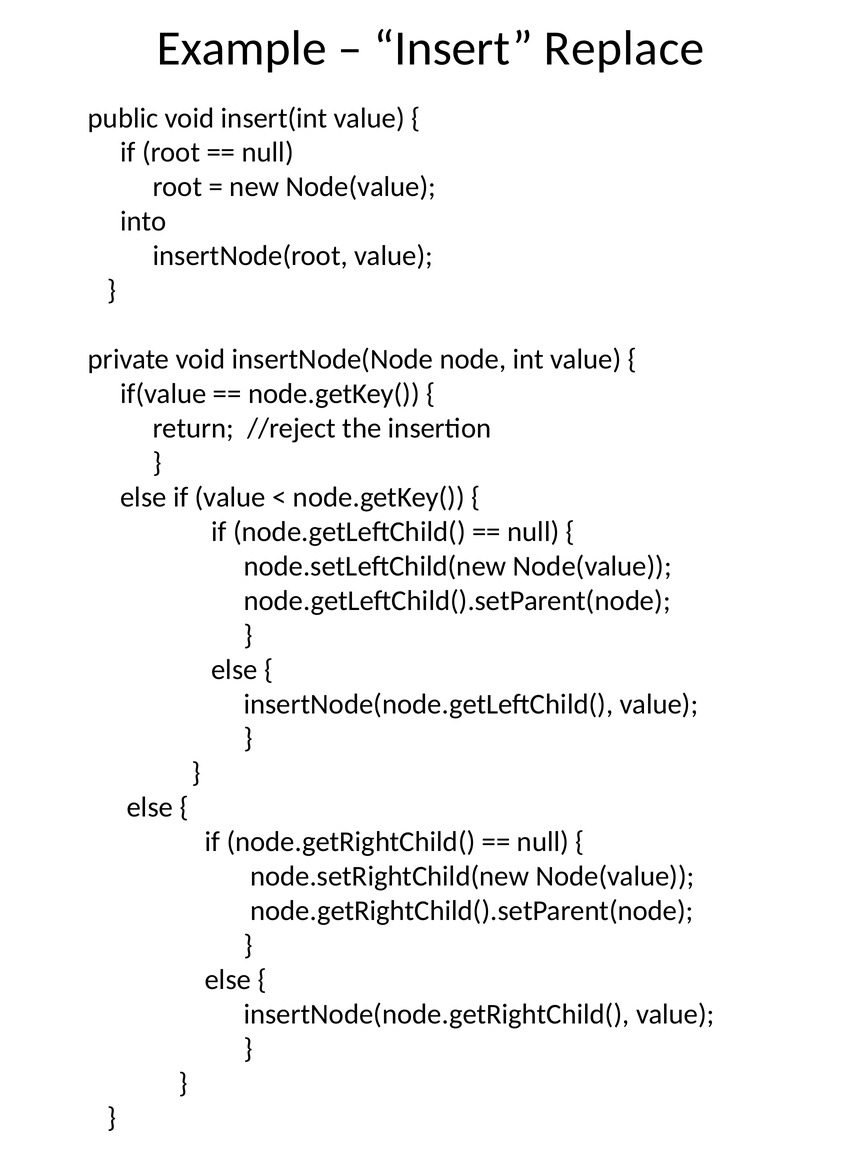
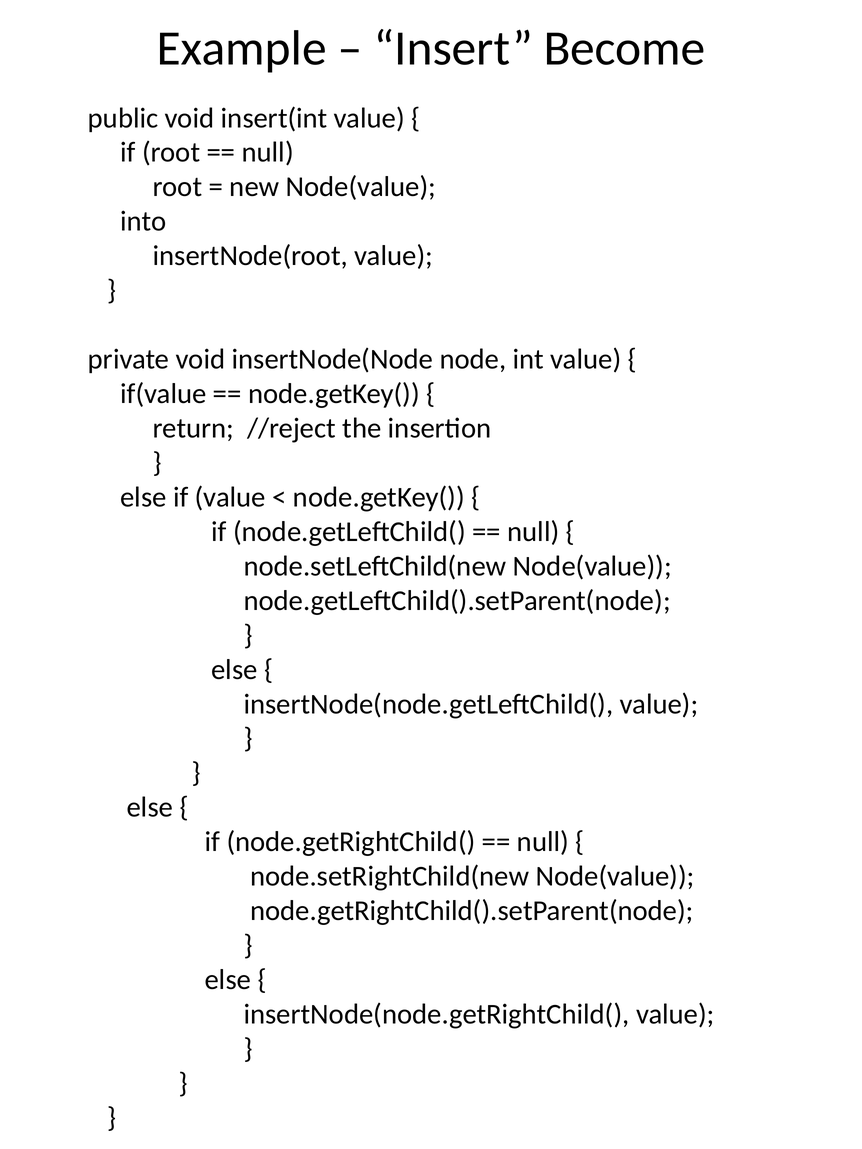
Replace: Replace -> Become
